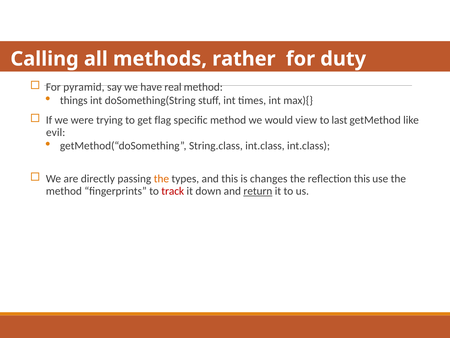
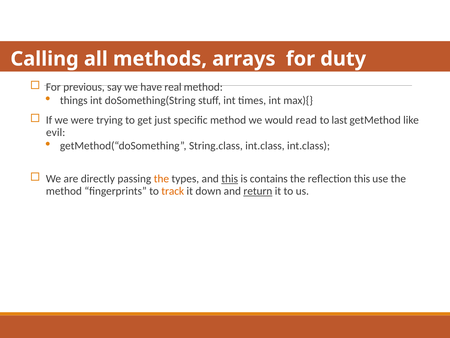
rather: rather -> arrays
pyramid: pyramid -> previous
flag: flag -> just
view: view -> read
this at (230, 179) underline: none -> present
changes: changes -> contains
track colour: red -> orange
